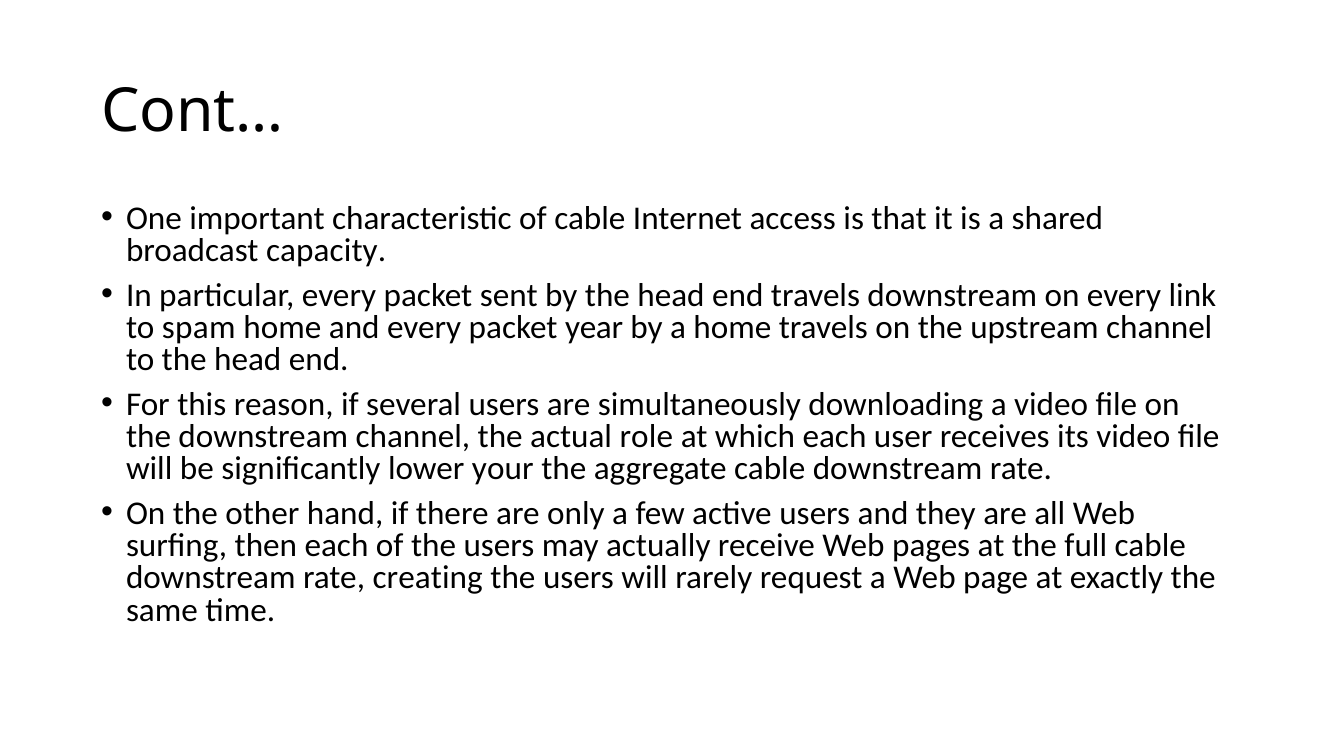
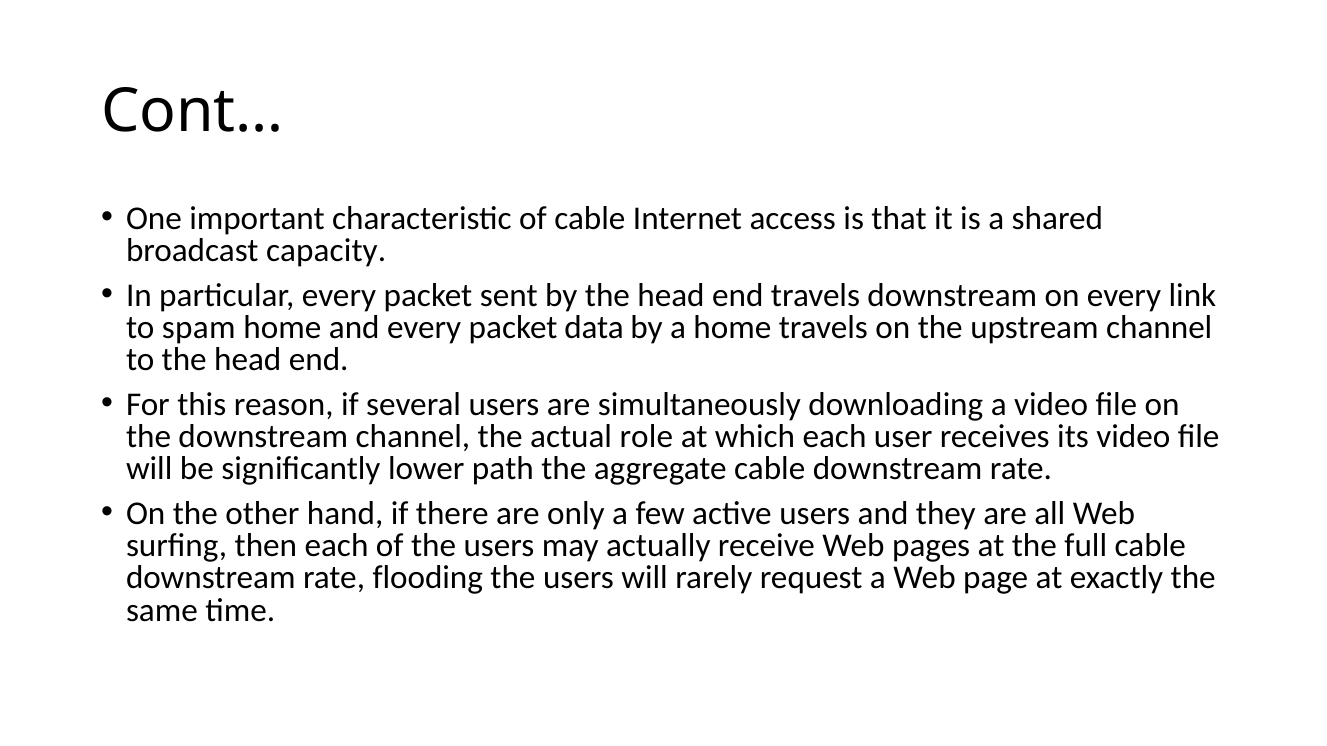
year: year -> data
your: your -> path
creating: creating -> flooding
